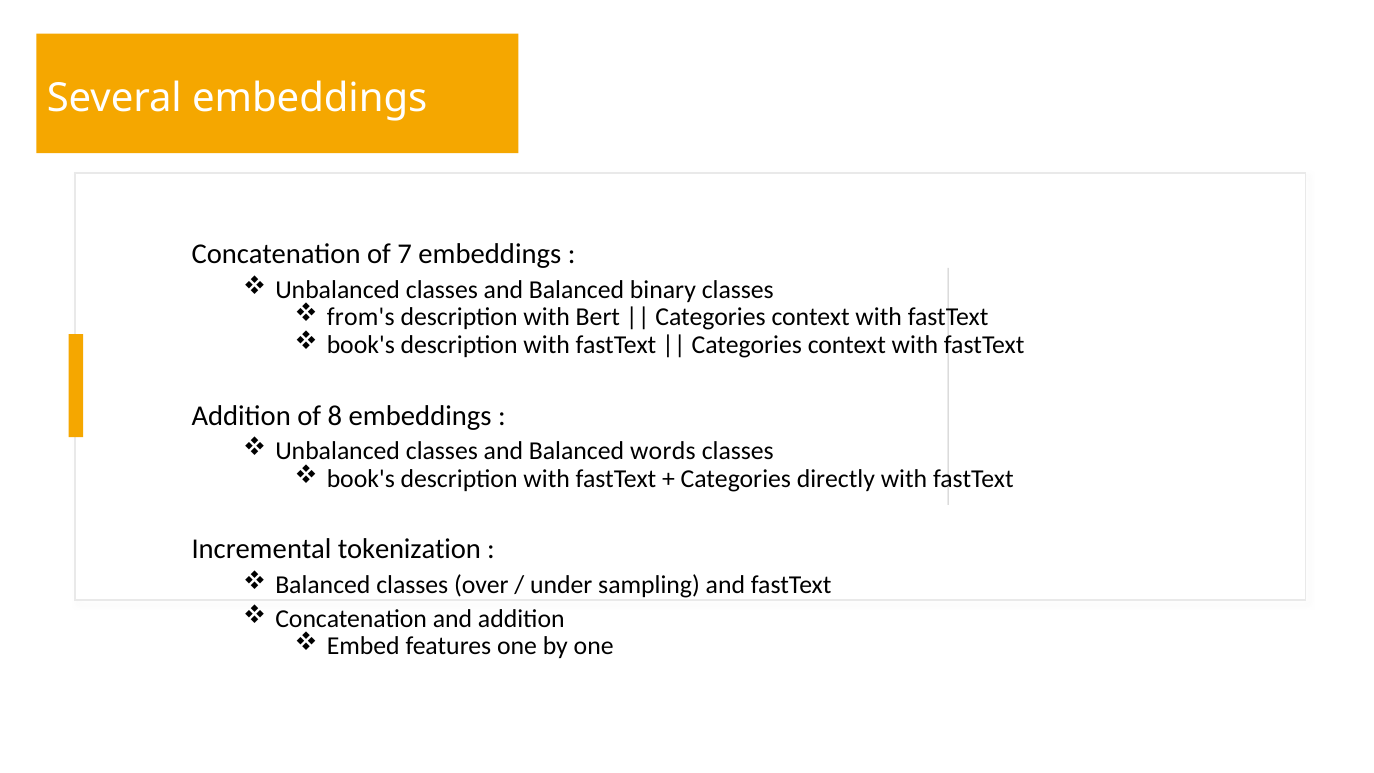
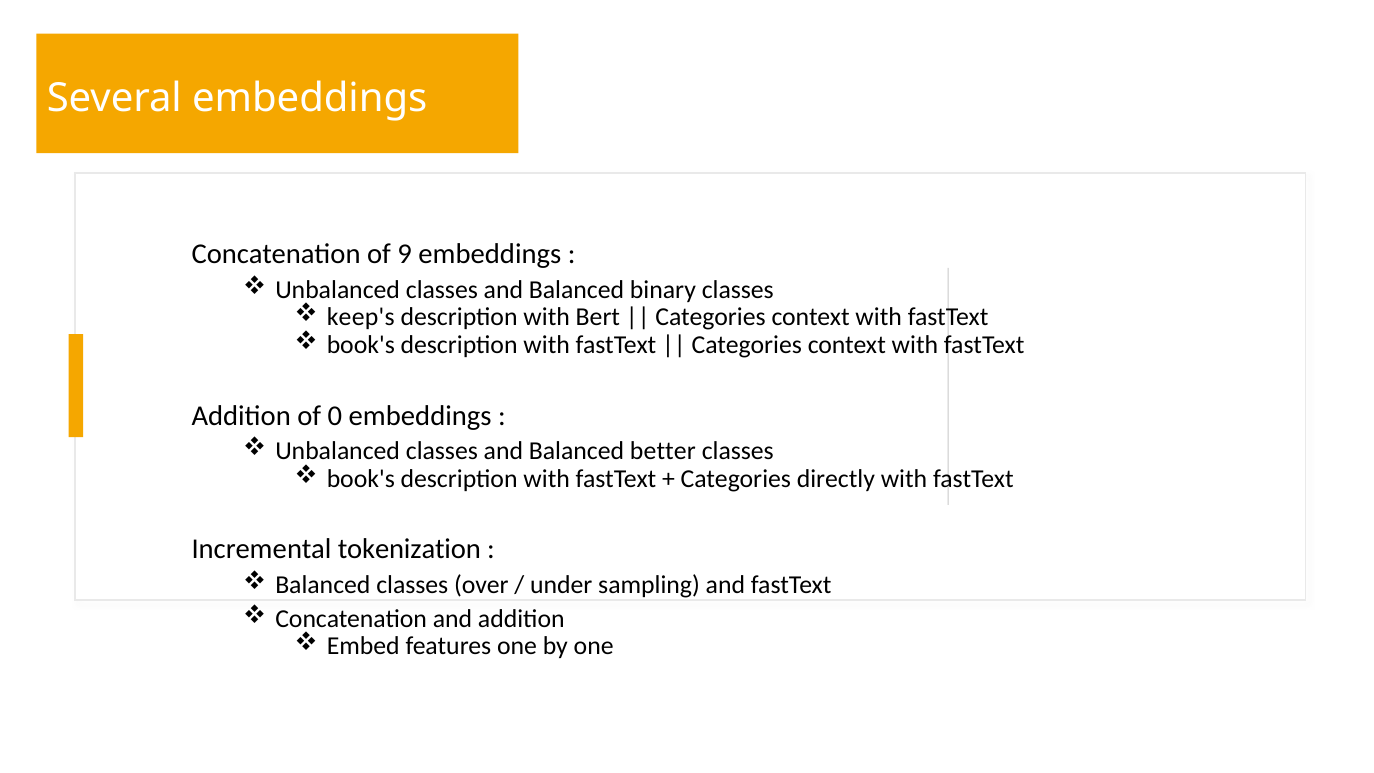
7: 7 -> 9
from's: from's -> keep's
8: 8 -> 0
words: words -> better
